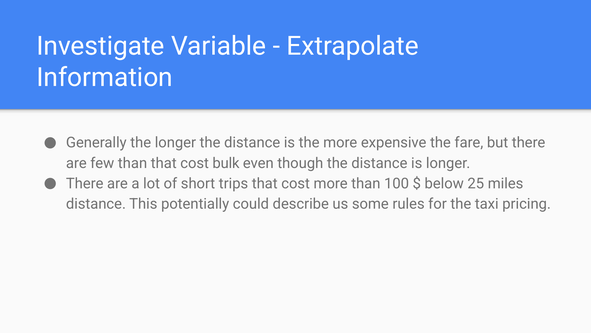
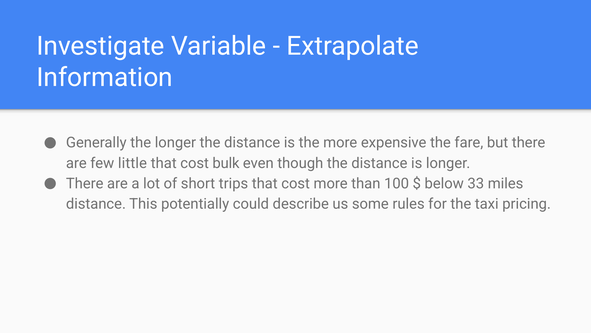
few than: than -> little
25: 25 -> 33
